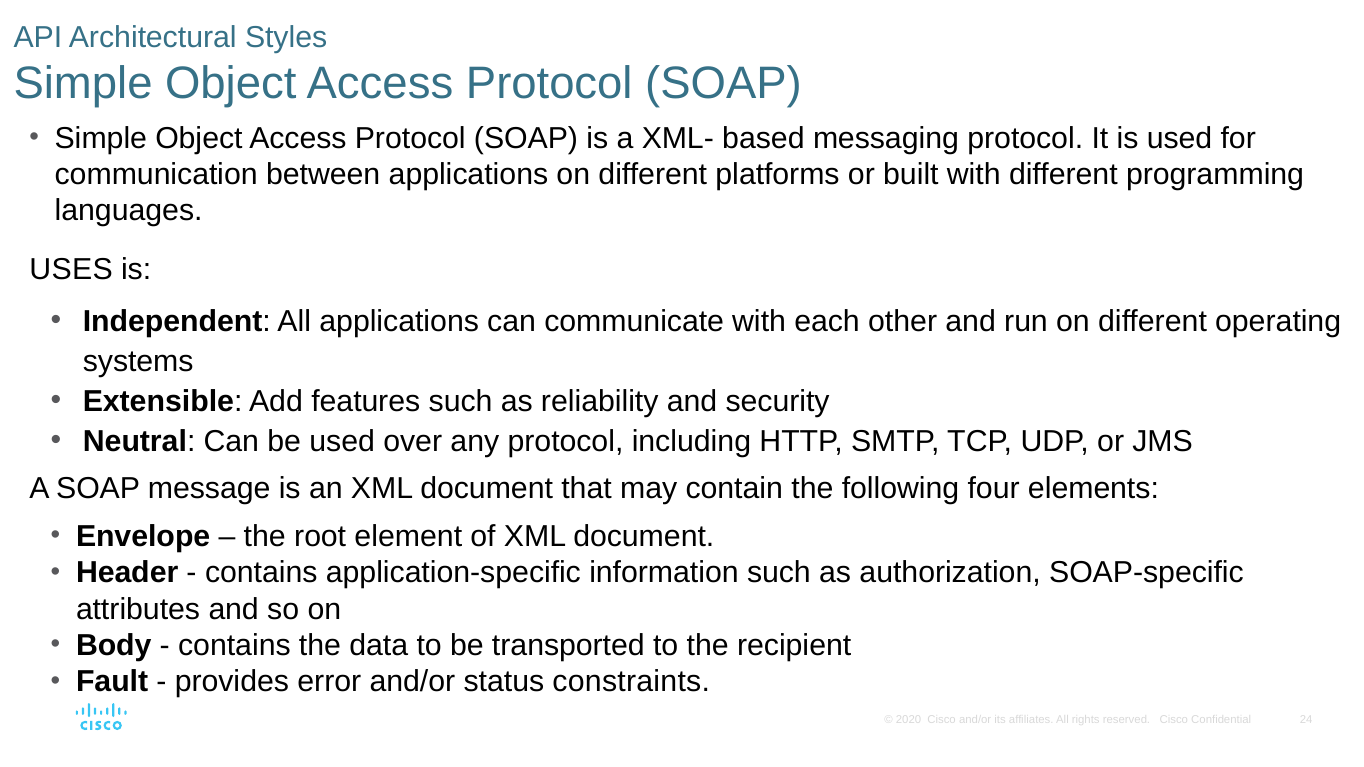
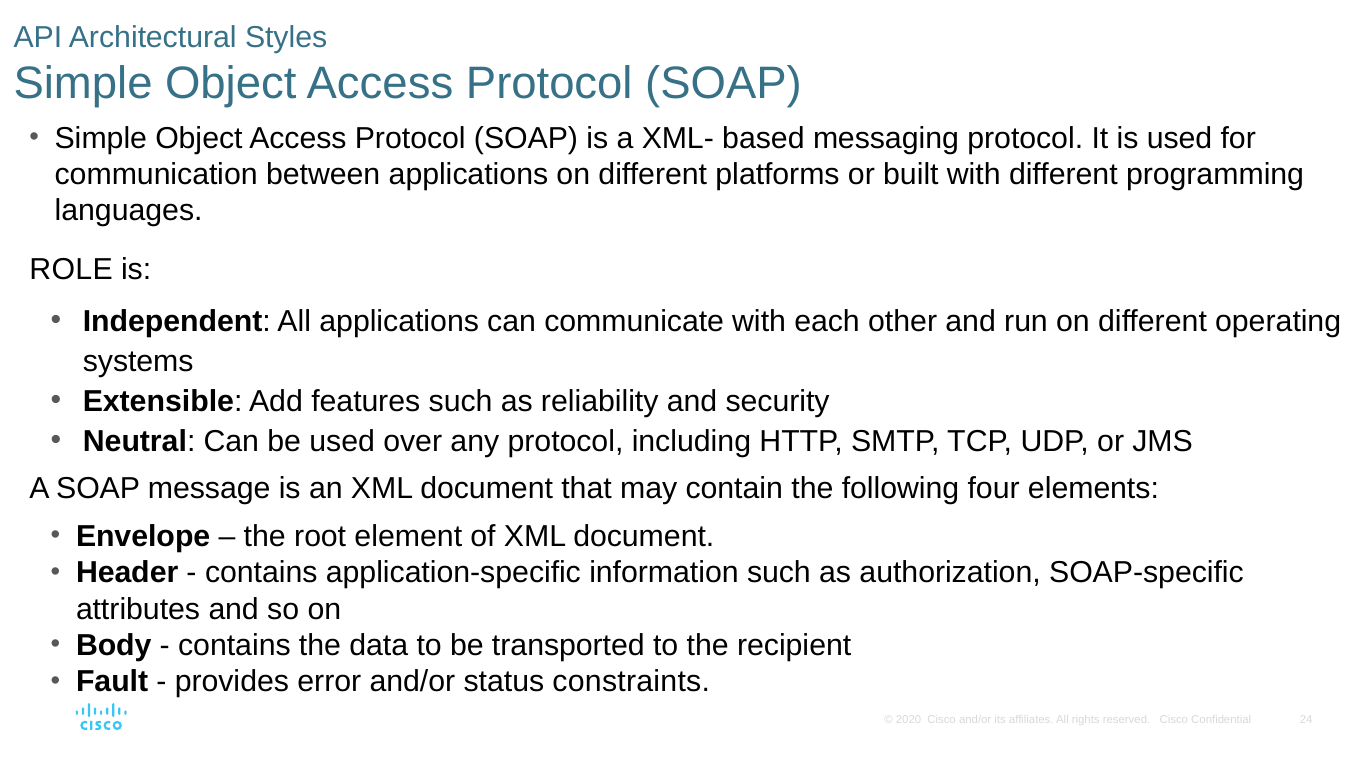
USES: USES -> ROLE
